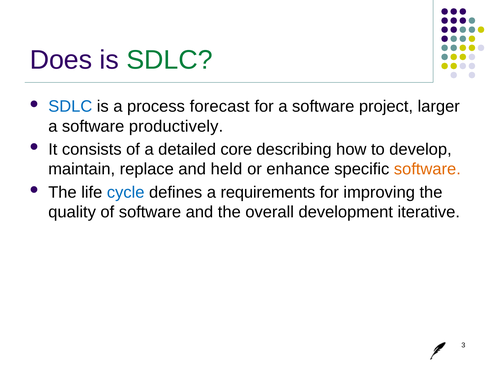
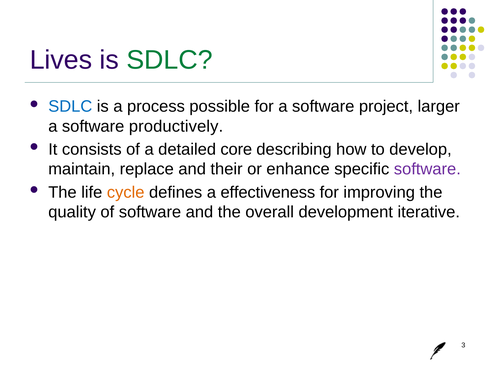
Does: Does -> Lives
forecast: forecast -> possible
held: held -> their
software at (427, 169) colour: orange -> purple
cycle colour: blue -> orange
requirements: requirements -> effectiveness
